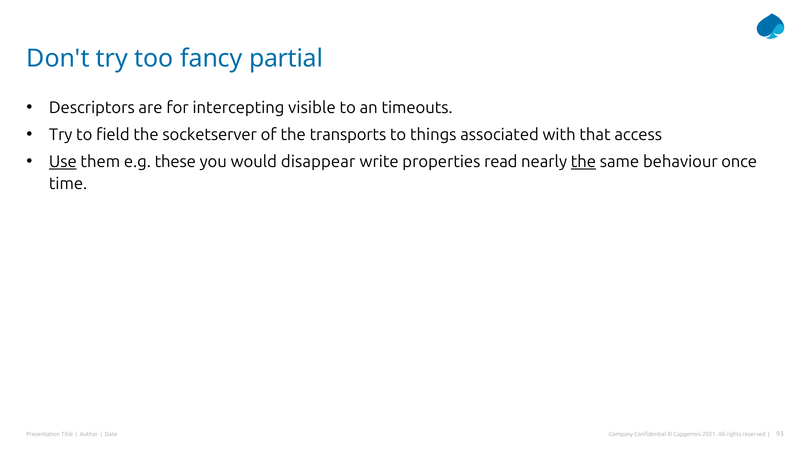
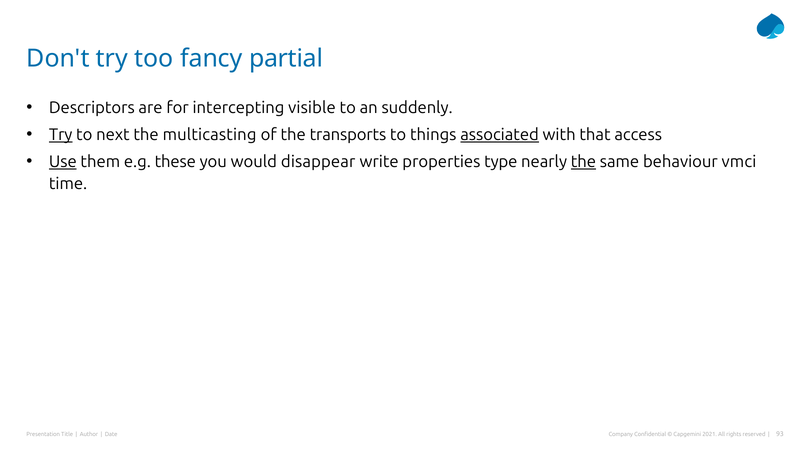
timeouts: timeouts -> suddenly
Try at (61, 135) underline: none -> present
field: field -> next
socketserver: socketserver -> multicasting
associated underline: none -> present
read: read -> type
once: once -> vmci
